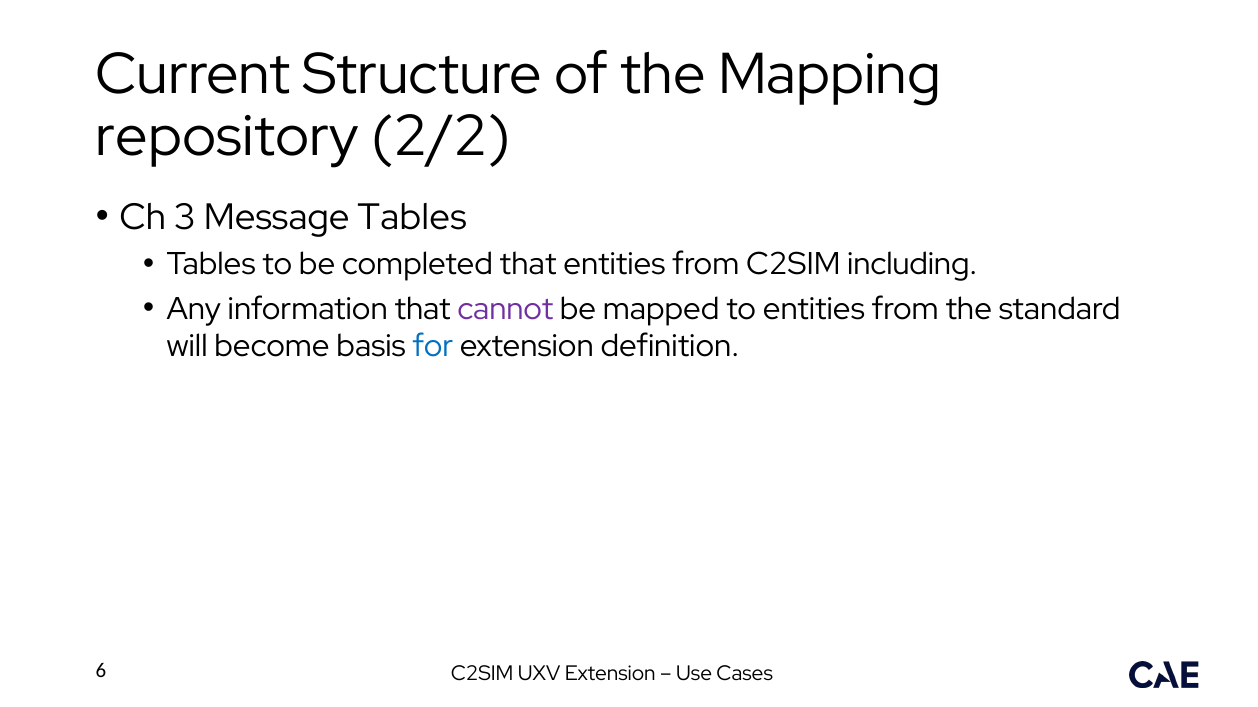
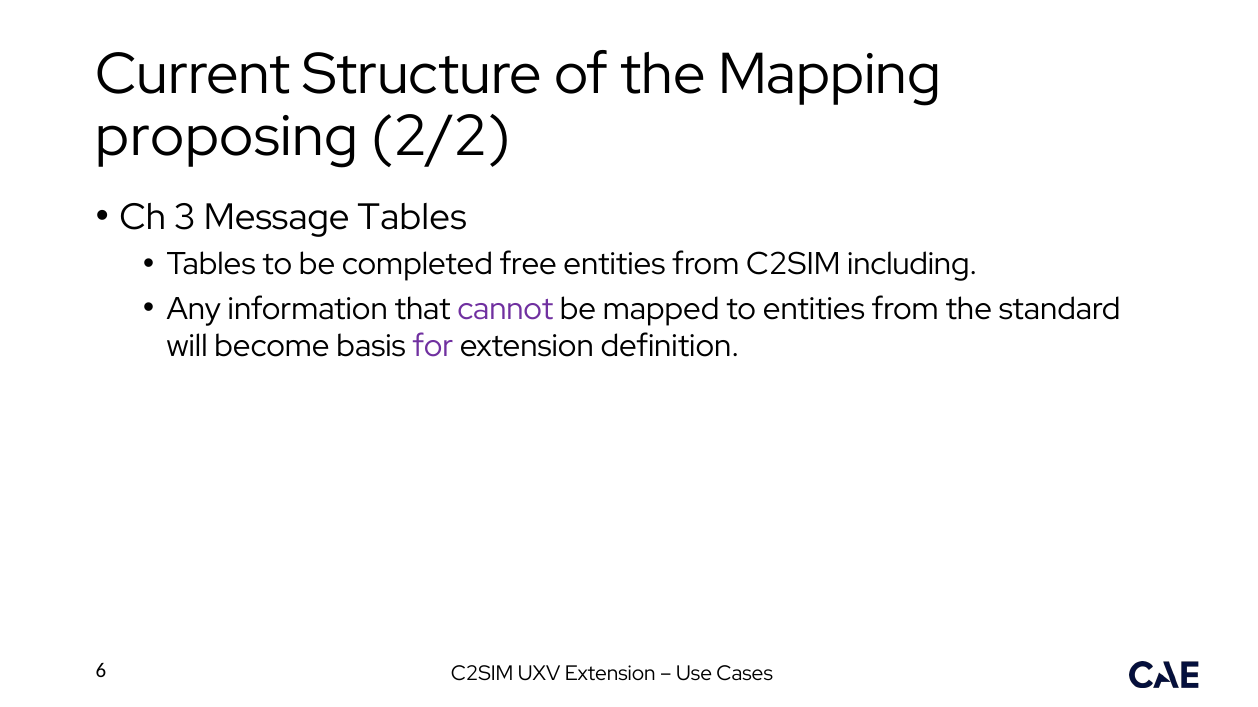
repository: repository -> proposing
completed that: that -> free
for colour: blue -> purple
